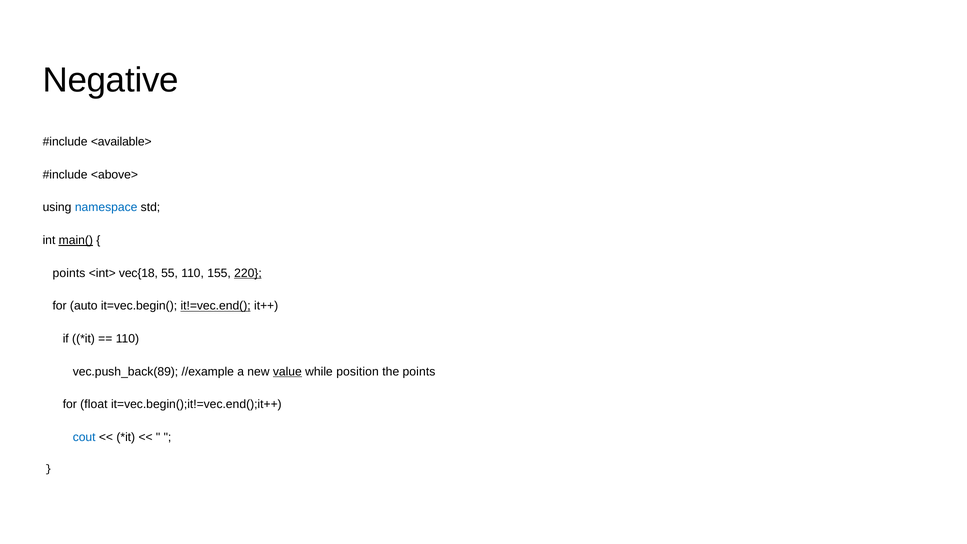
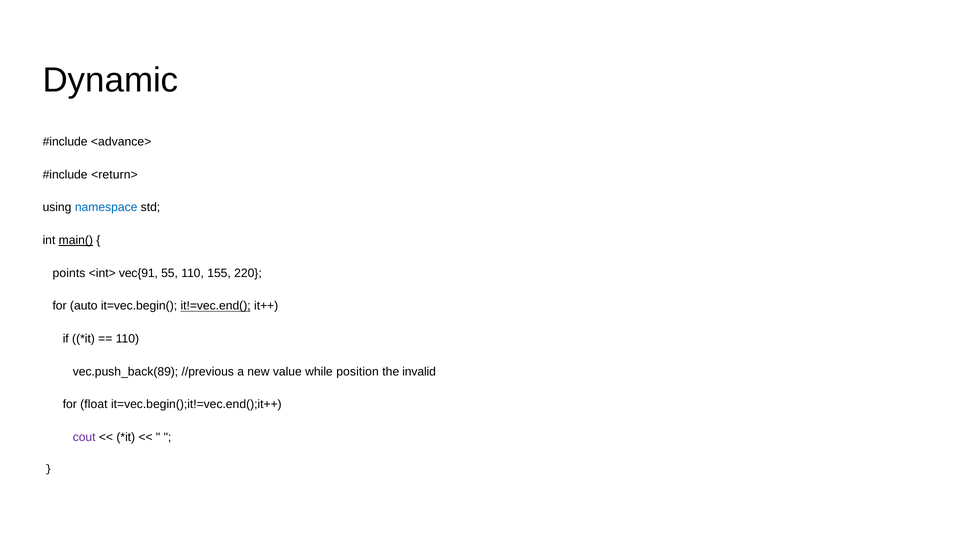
Negative: Negative -> Dynamic
<available>: <available> -> <advance>
<above>: <above> -> <return>
vec{18: vec{18 -> vec{91
220 underline: present -> none
//example: //example -> //previous
value underline: present -> none
the points: points -> invalid
cout colour: blue -> purple
